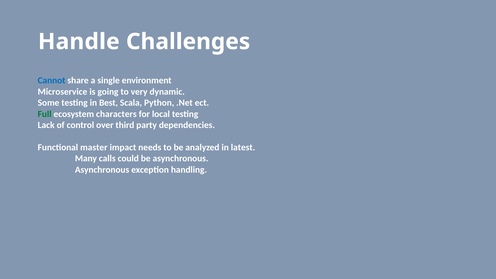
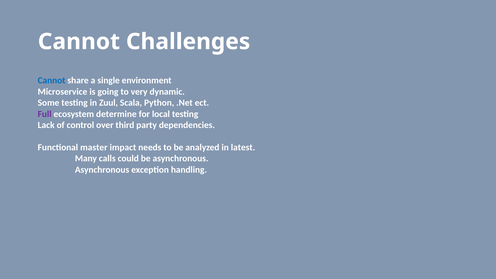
Handle at (79, 42): Handle -> Cannot
Best: Best -> Zuul
Full colour: green -> purple
characters: characters -> determine
